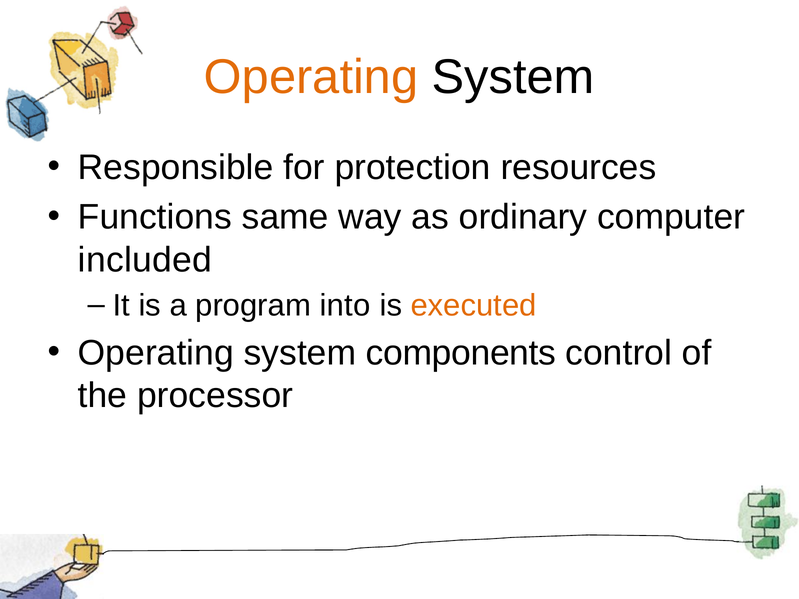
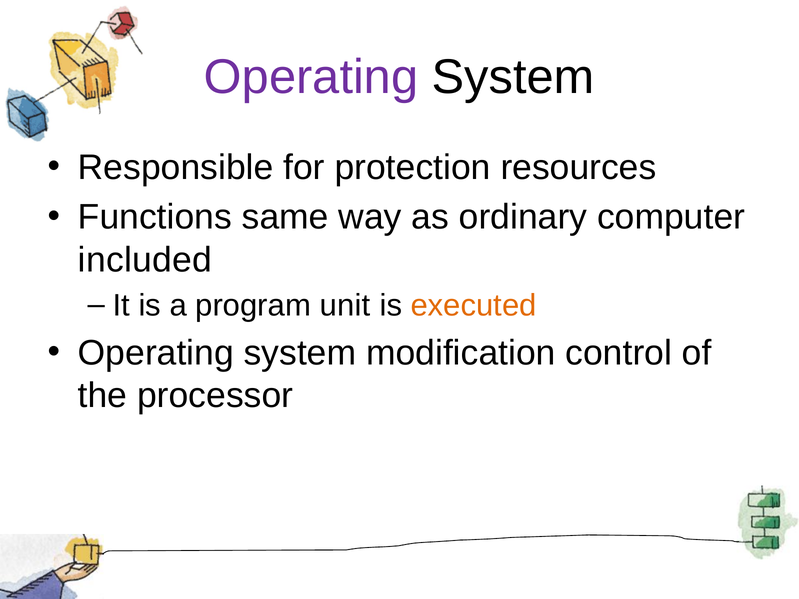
Operating at (311, 77) colour: orange -> purple
into: into -> unit
components: components -> modification
